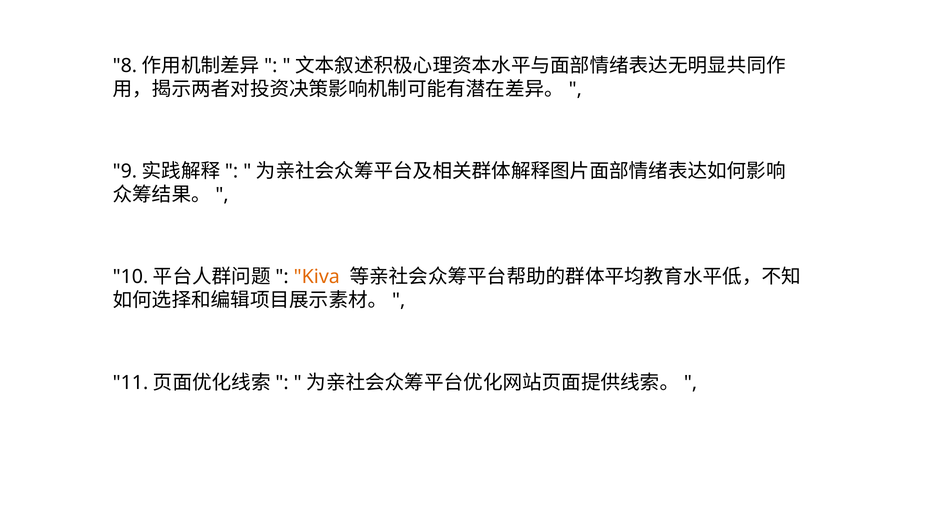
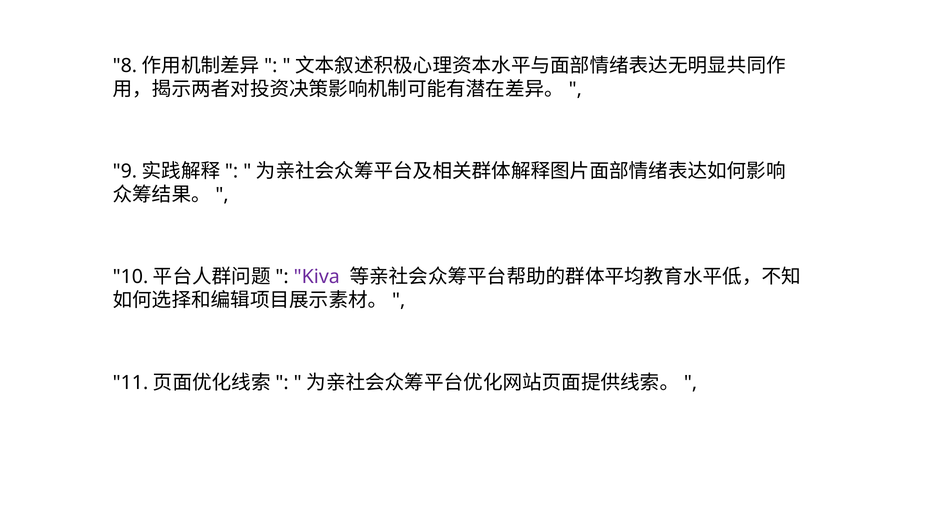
Kiva colour: orange -> purple
